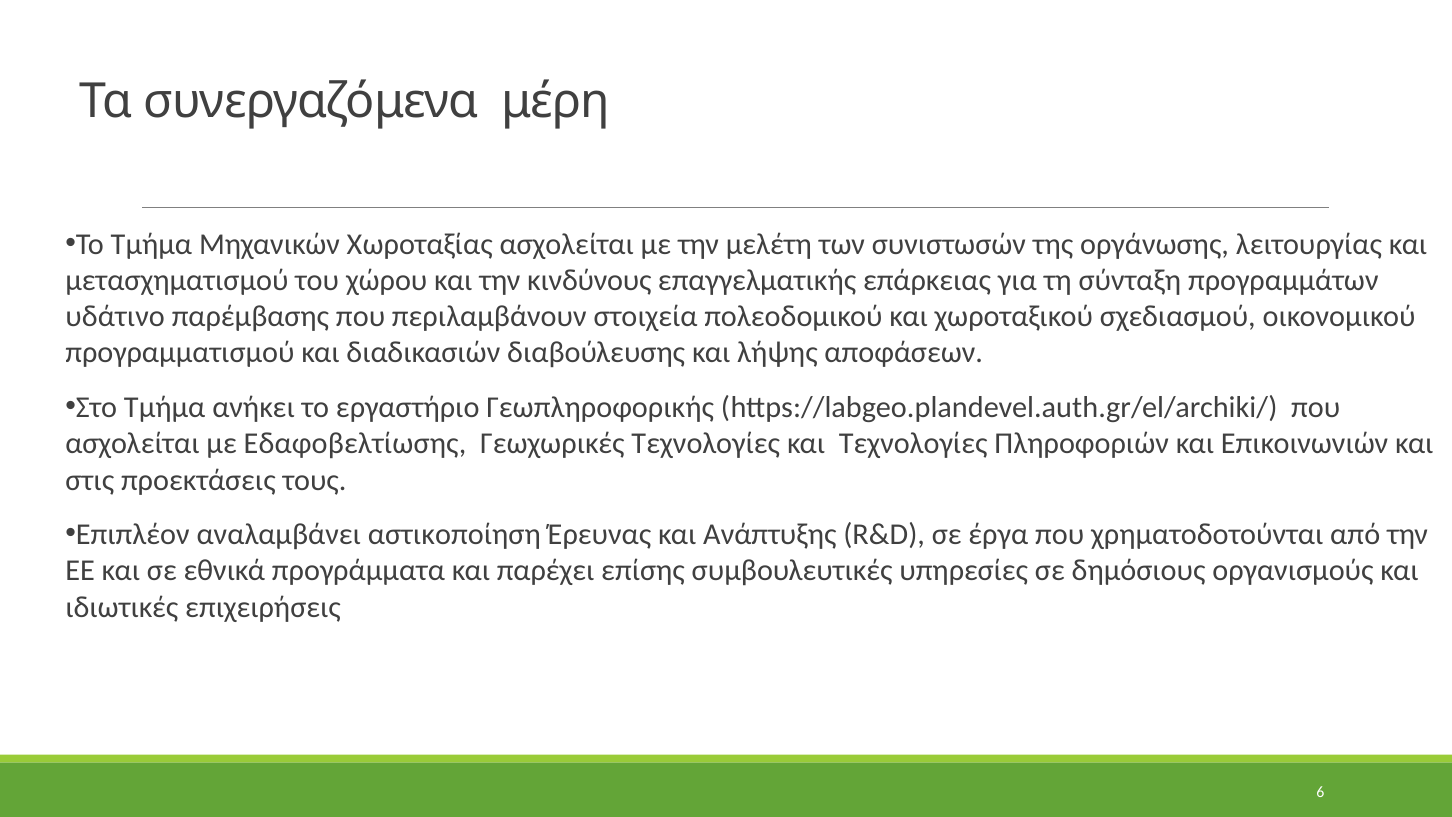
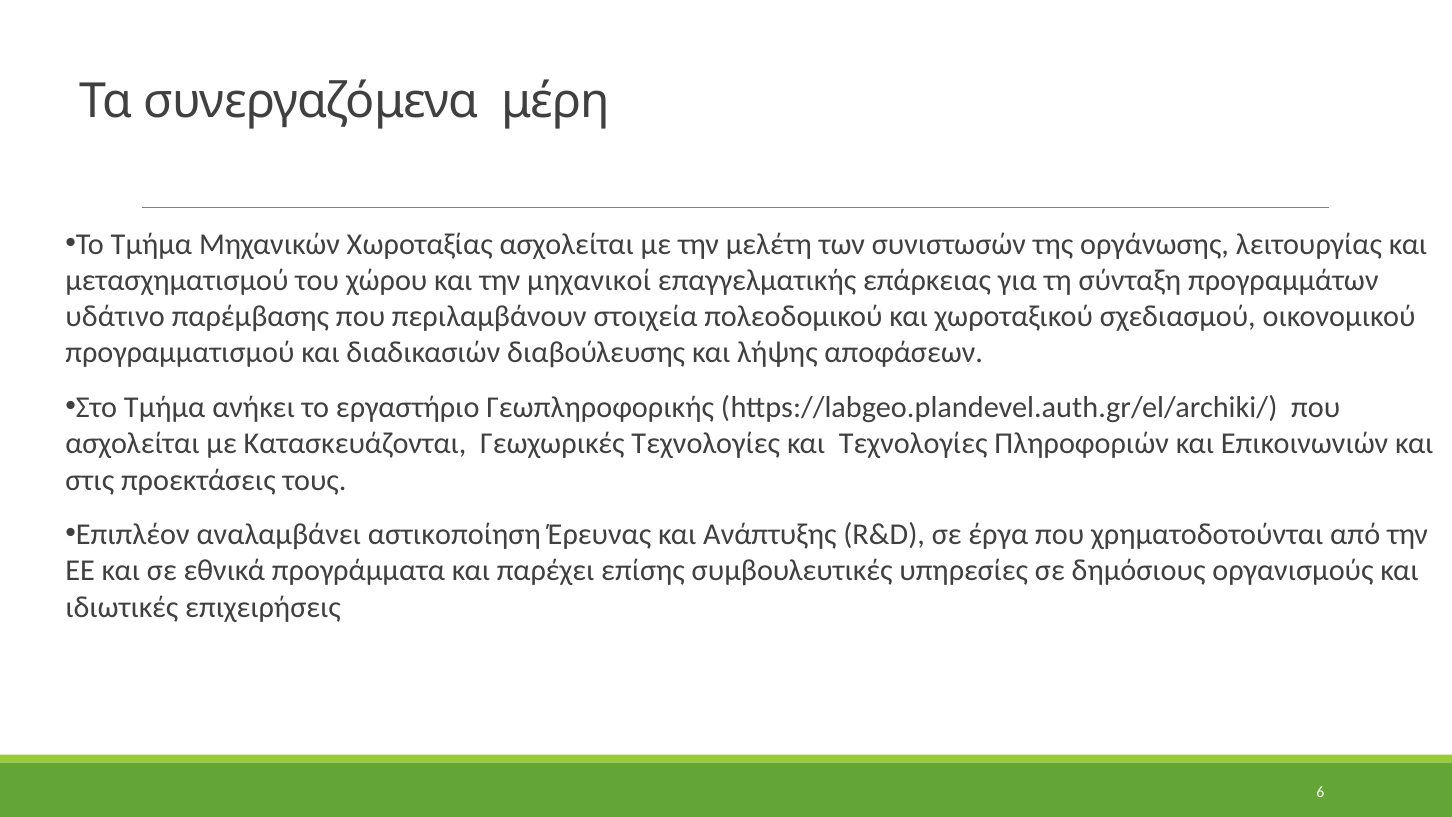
κινδύνους: κινδύνους -> μηχανικοί
Εδαφοβελτίωσης: Εδαφοβελτίωσης -> Κατασκευάζονται
